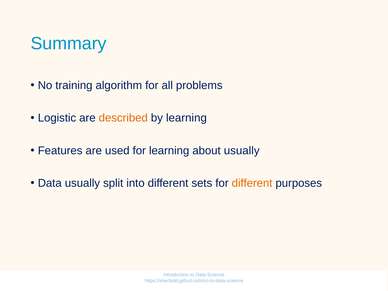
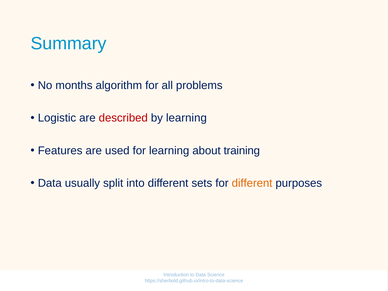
training: training -> months
described colour: orange -> red
about usually: usually -> training
